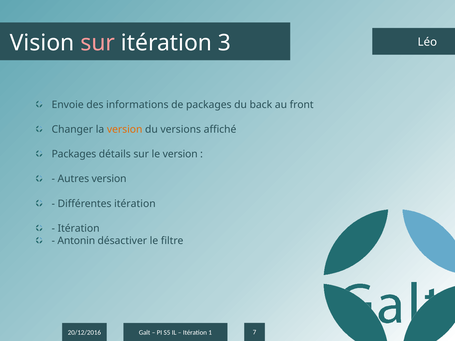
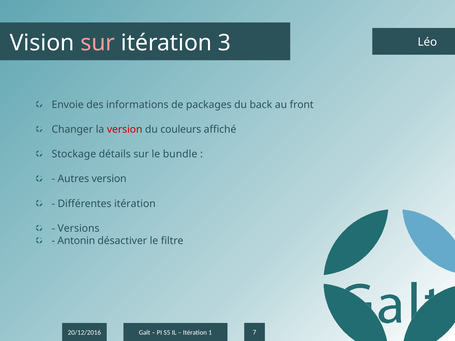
version at (125, 129) colour: orange -> red
versions: versions -> couleurs
Packages at (74, 154): Packages -> Stockage
le version: version -> bundle
Itération at (79, 228): Itération -> Versions
